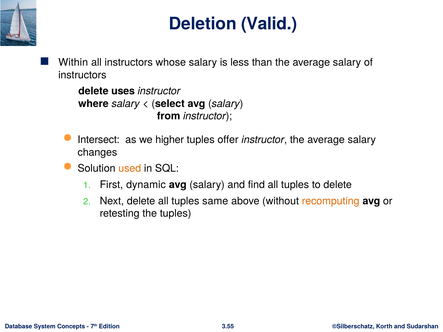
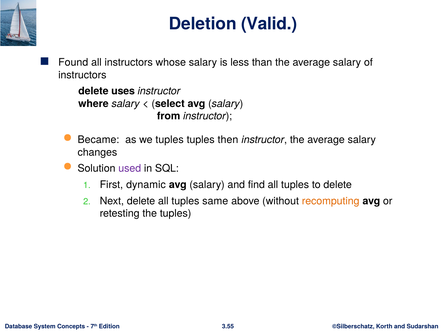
Within: Within -> Found
Intersect: Intersect -> Became
we higher: higher -> tuples
offer: offer -> then
used colour: orange -> purple
